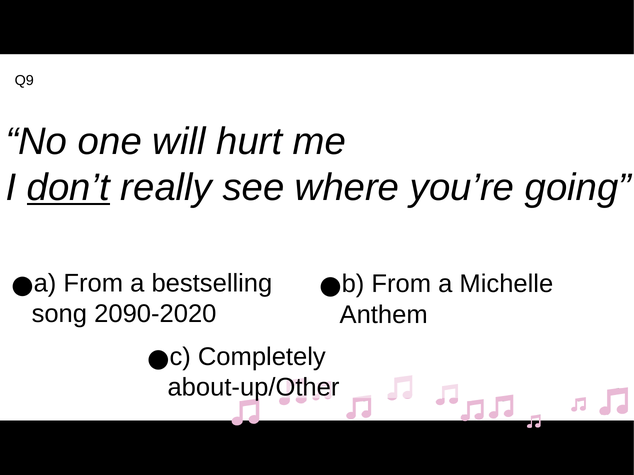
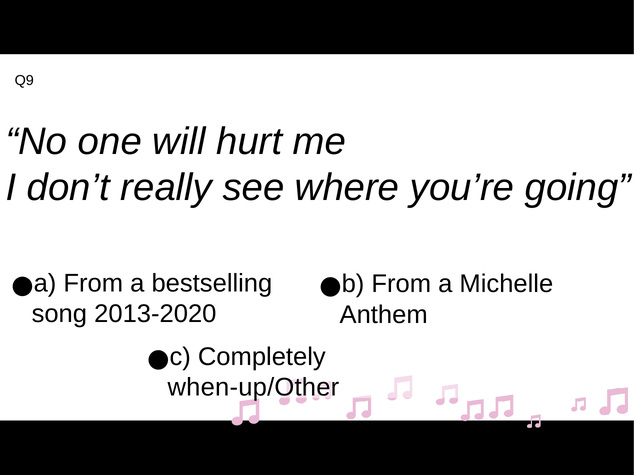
don’t underline: present -> none
2090-2020: 2090-2020 -> 2013-2020
about-up/Other: about-up/Other -> when-up/Other
